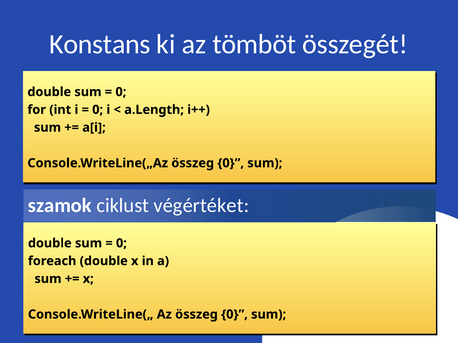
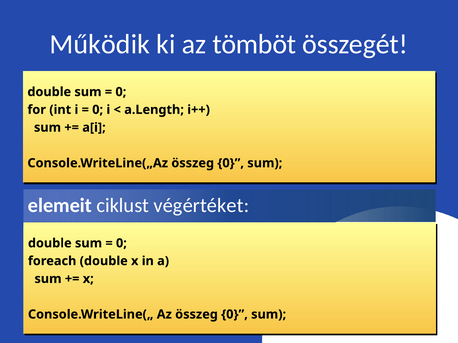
Konstans: Konstans -> Működik
szamok: szamok -> elemeit
